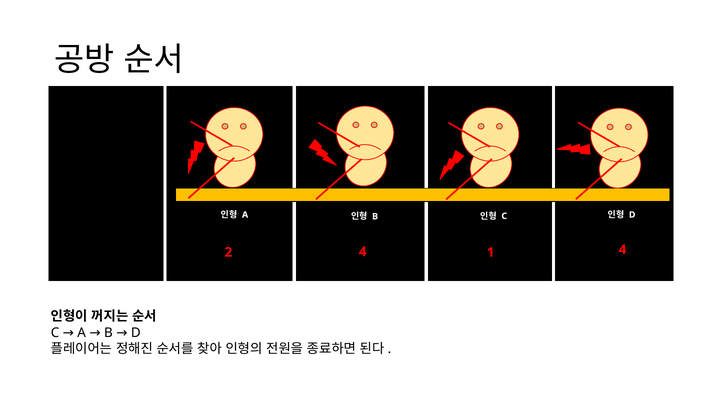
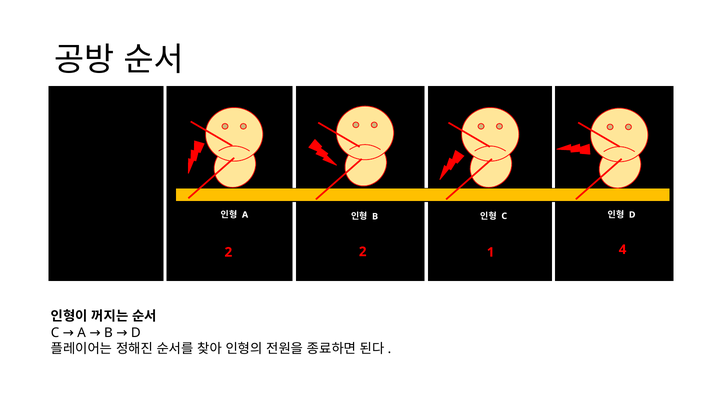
2 4: 4 -> 2
